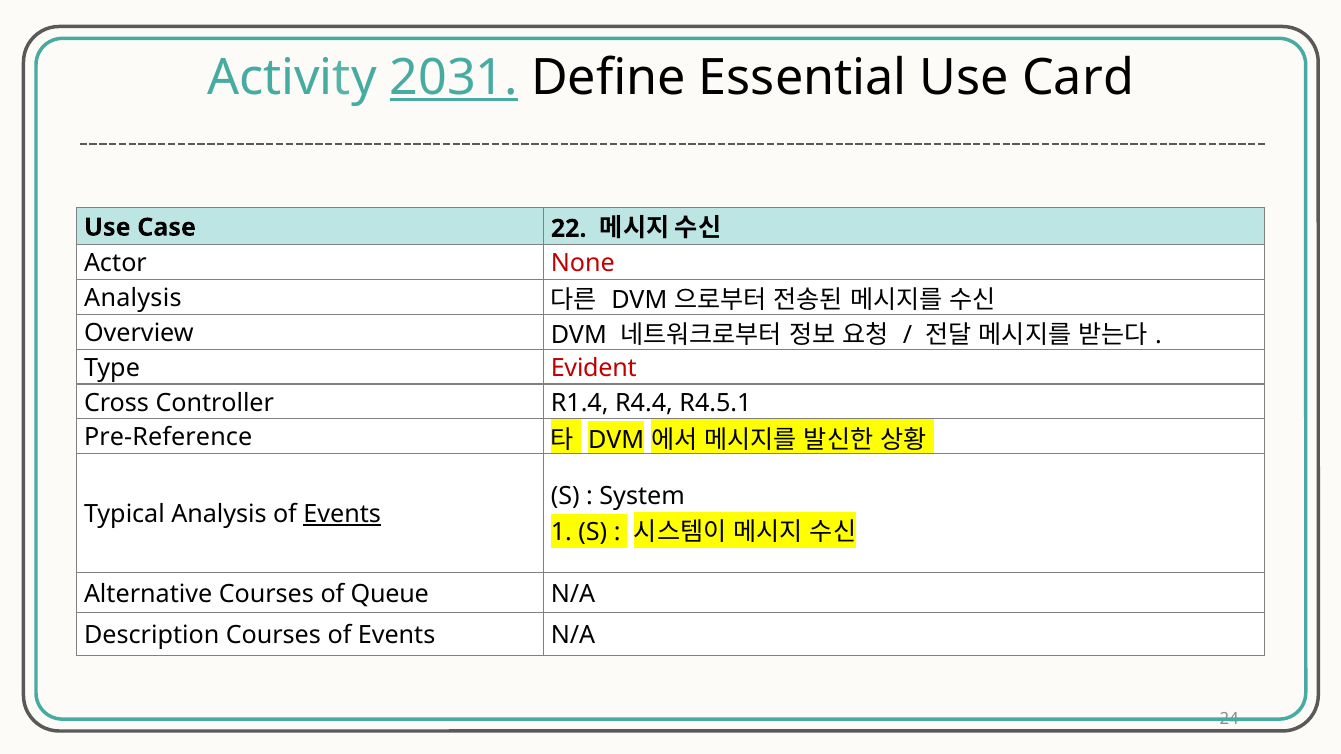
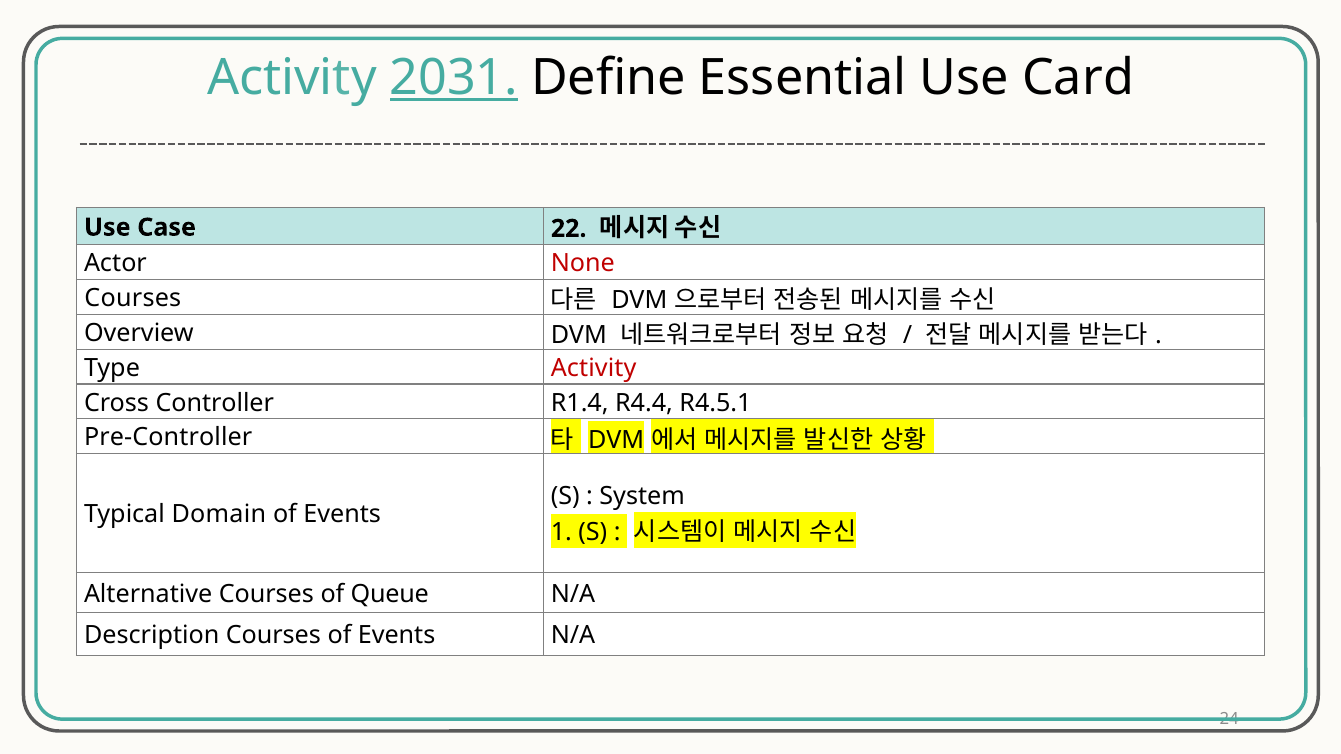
Analysis at (133, 298): Analysis -> Courses
Type Evident: Evident -> Activity
Pre-Reference: Pre-Reference -> Pre-Controller
Typical Analysis: Analysis -> Domain
Events at (342, 515) underline: present -> none
